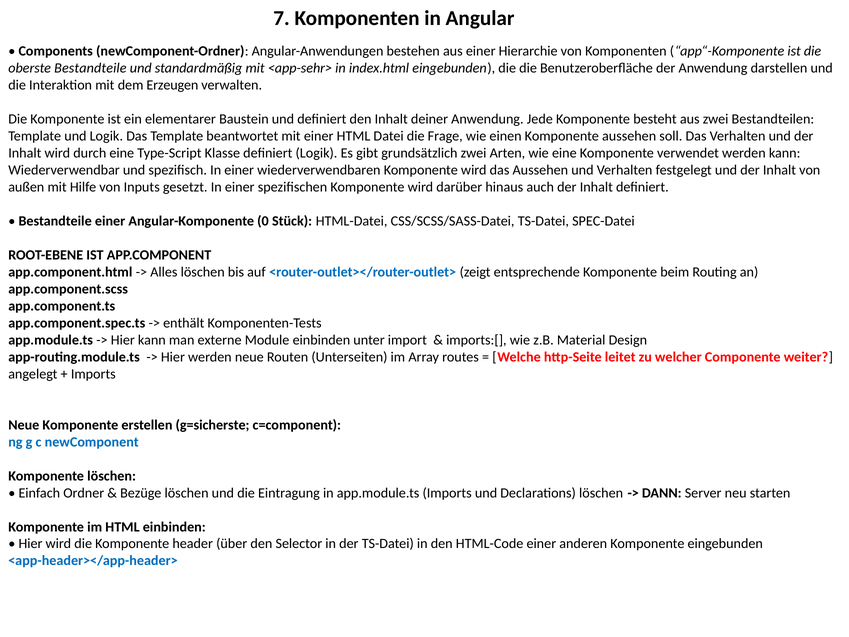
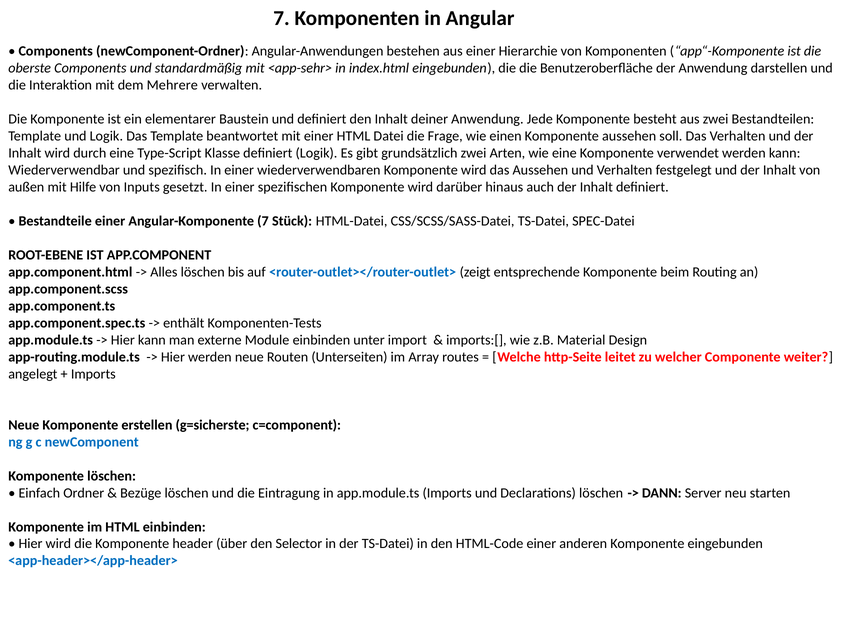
oberste Bestandteile: Bestandteile -> Components
Erzeugen: Erzeugen -> Mehrere
Angular-Komponente 0: 0 -> 7
